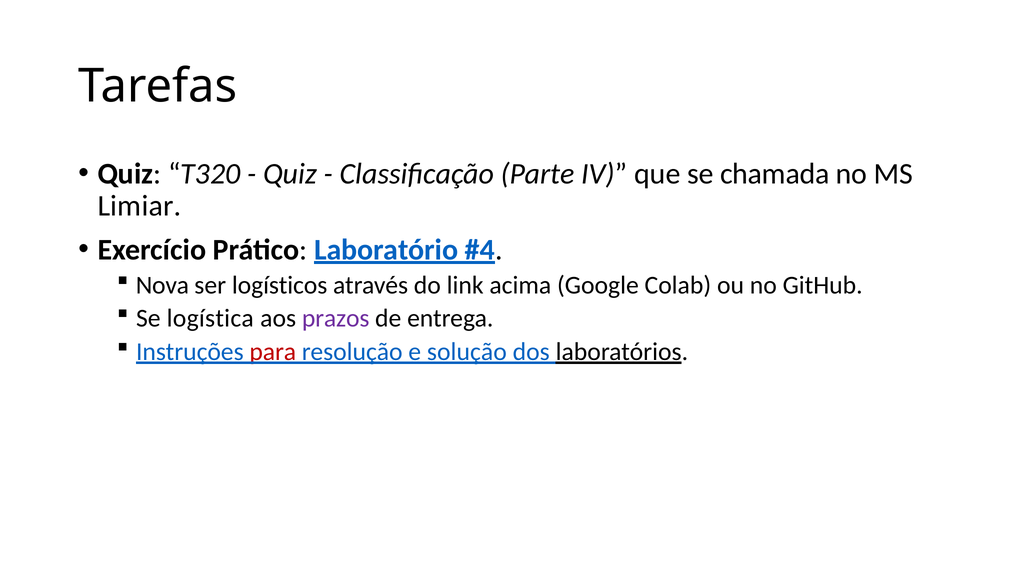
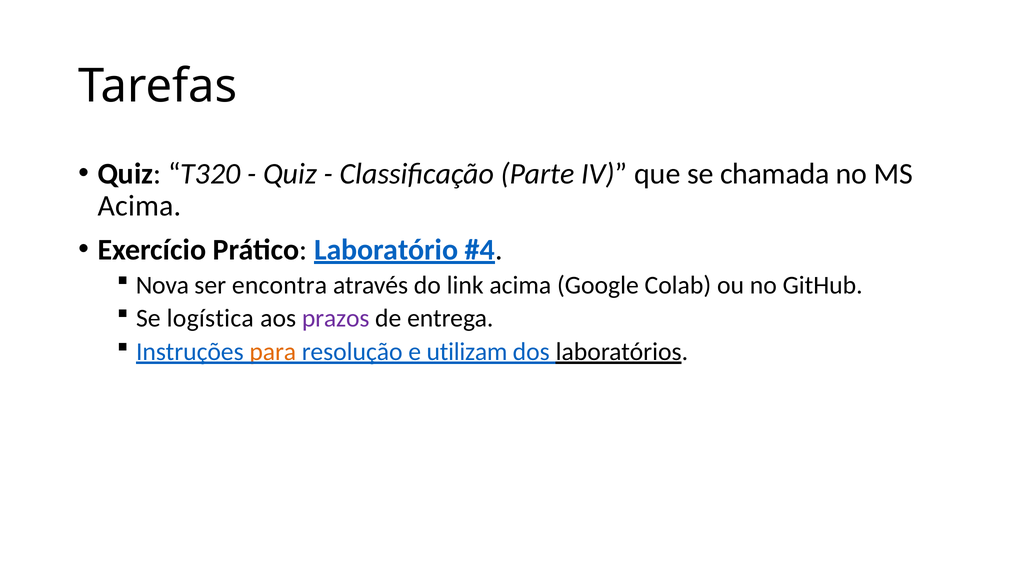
Limiar at (140, 206): Limiar -> Acima
logísticos: logísticos -> encontra
para colour: red -> orange
solução: solução -> utilizam
